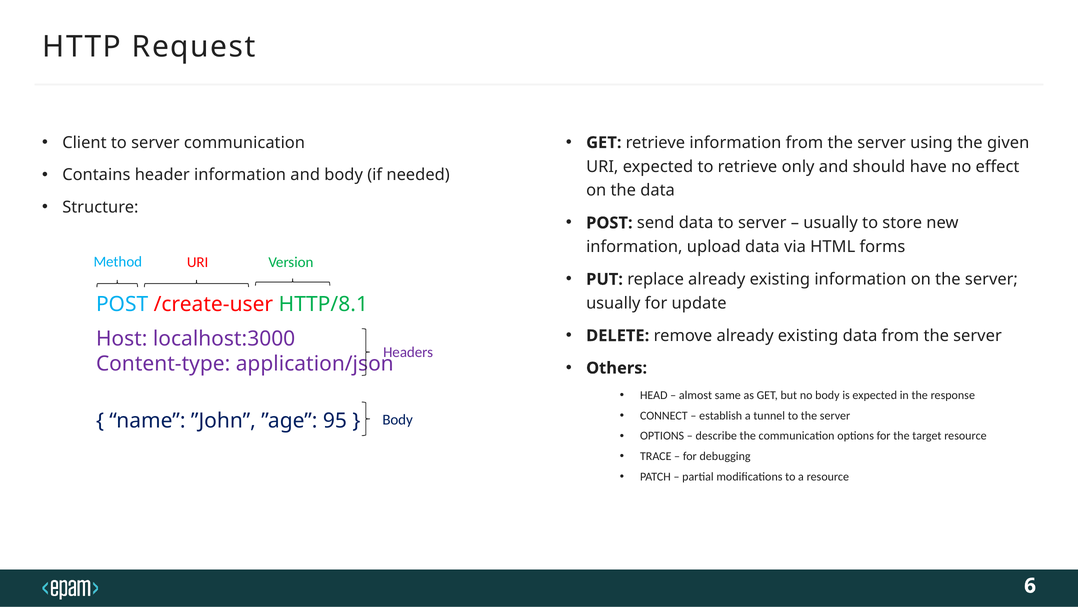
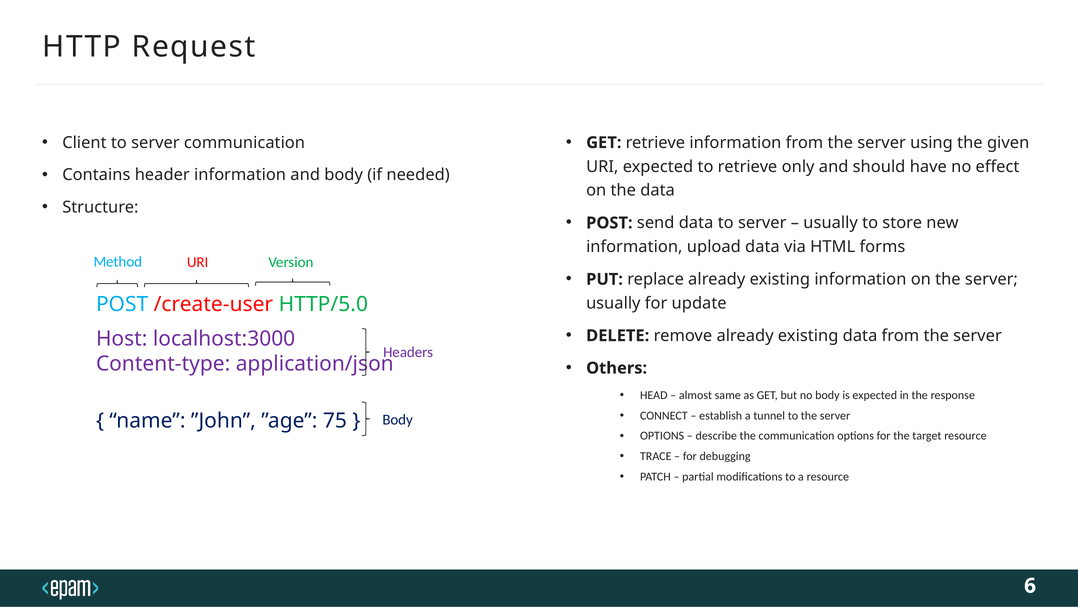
HTTP/8.1: HTTP/8.1 -> HTTP/5.0
95: 95 -> 75
